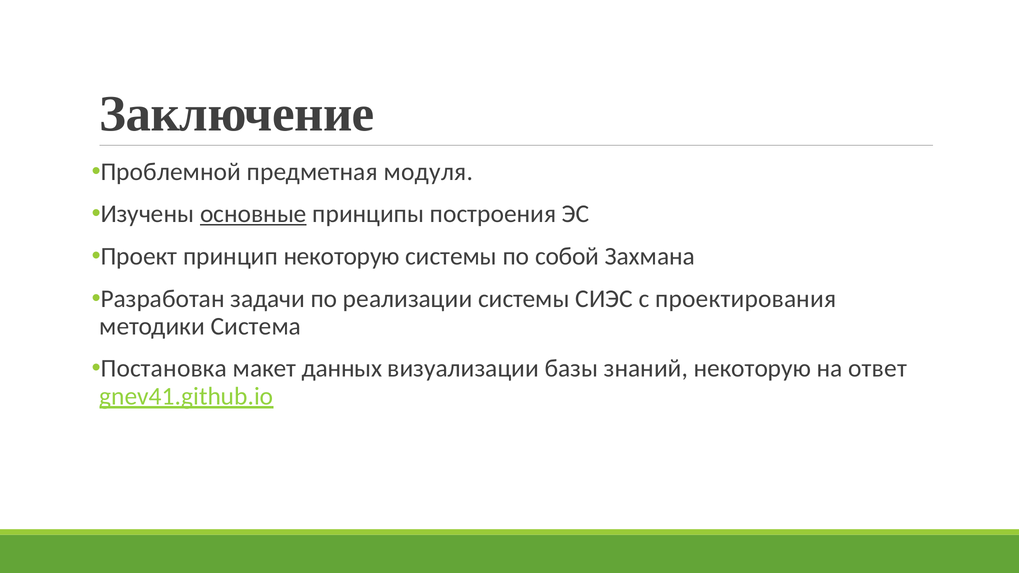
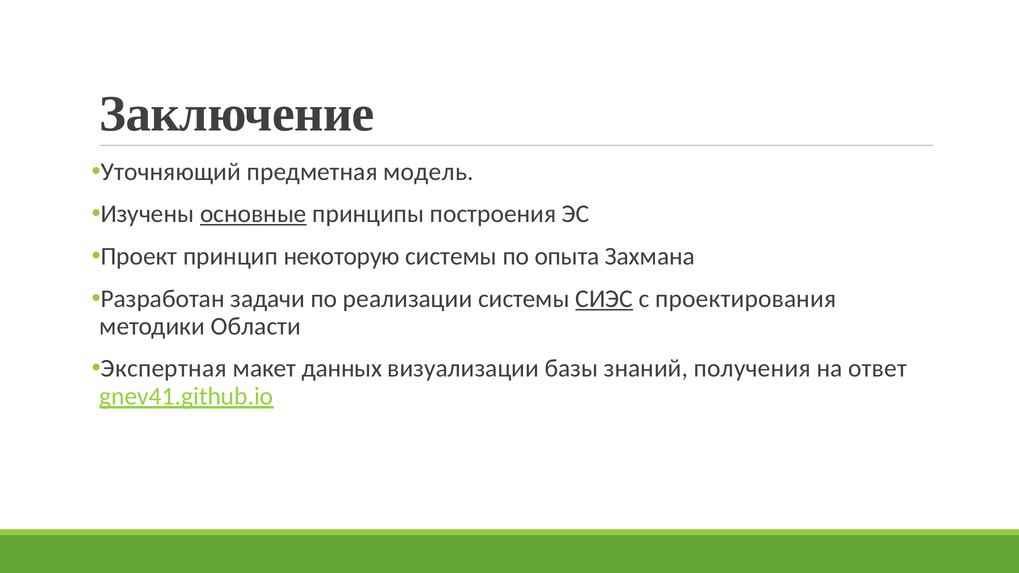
Проблемной: Проблемной -> Уточняющий
модуля: модуля -> модель
собой: собой -> опыта
СИЭС underline: none -> present
Система: Система -> Области
Постановка: Постановка -> Экспертная
знаний некоторую: некоторую -> получения
